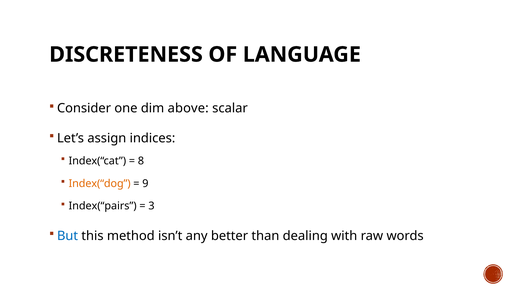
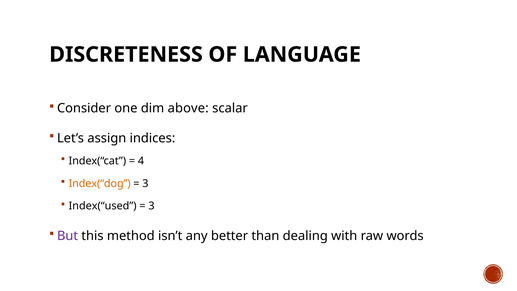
8: 8 -> 4
9 at (145, 183): 9 -> 3
Index(“pairs: Index(“pairs -> Index(“used
But colour: blue -> purple
